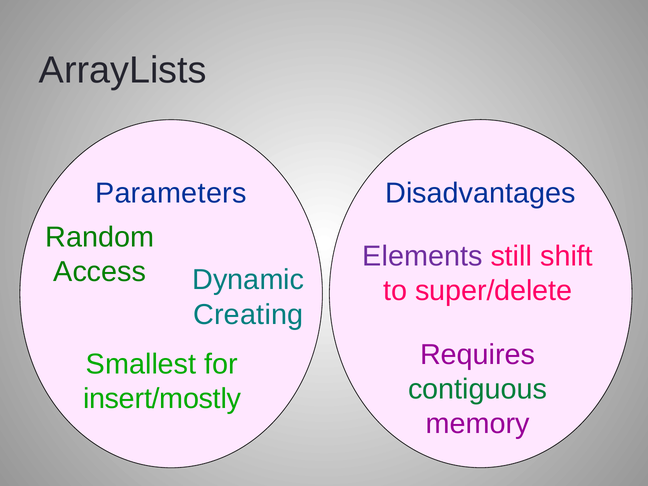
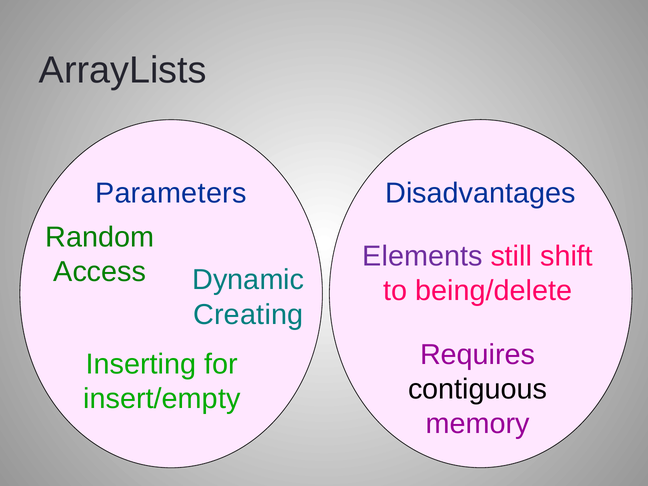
super/delete: super/delete -> being/delete
Smallest: Smallest -> Inserting
contiguous colour: green -> black
insert/mostly: insert/mostly -> insert/empty
